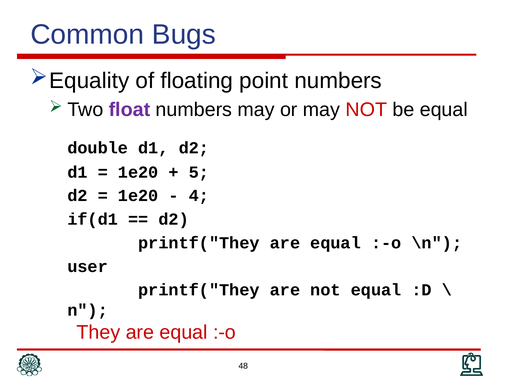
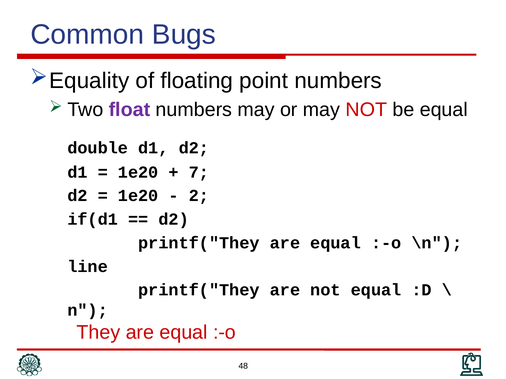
5: 5 -> 7
4: 4 -> 2
user: user -> line
